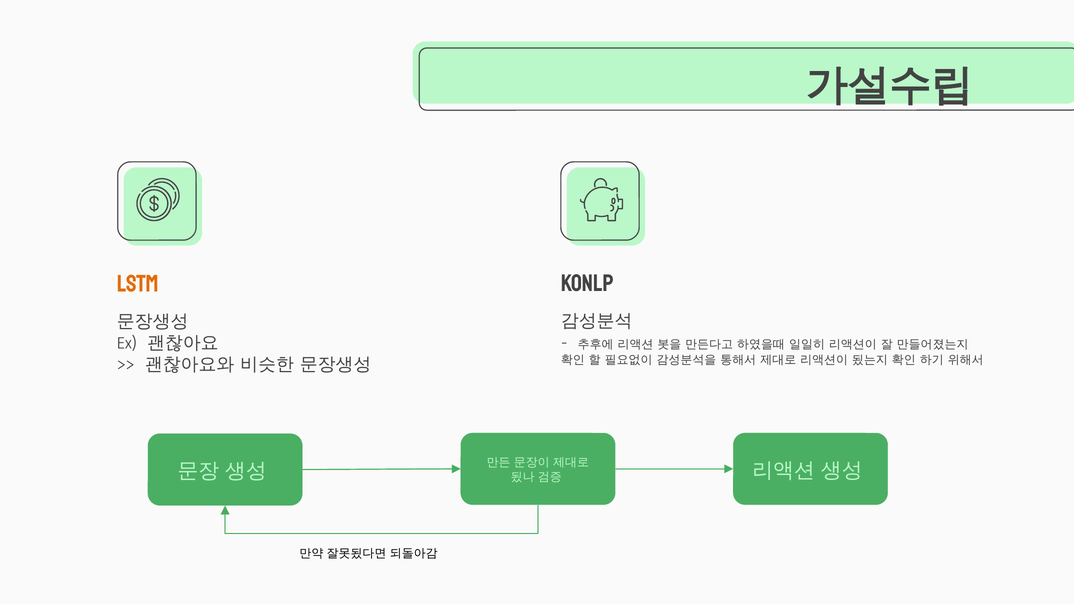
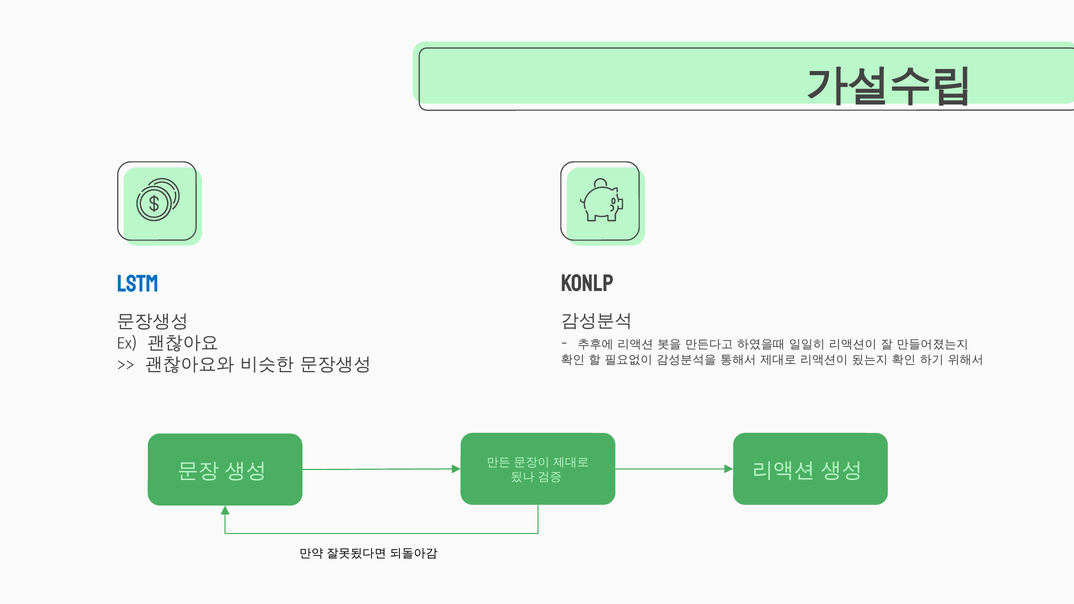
Lstm colour: orange -> blue
